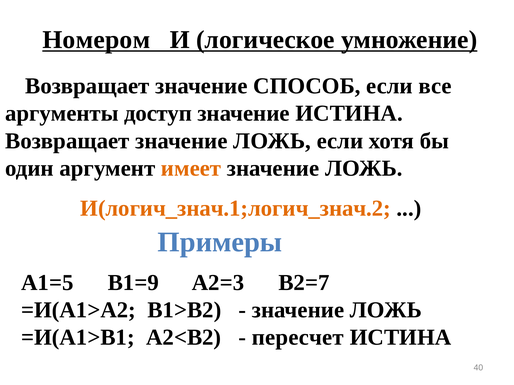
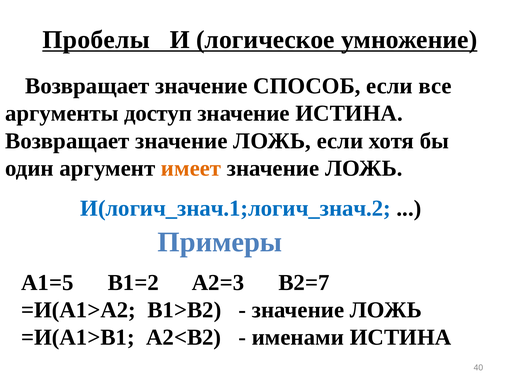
Номером: Номером -> Пробелы
И(логич_знач.1;логич_знач.2 colour: orange -> blue
B1=9: B1=9 -> B1=2
пересчет: пересчет -> именами
